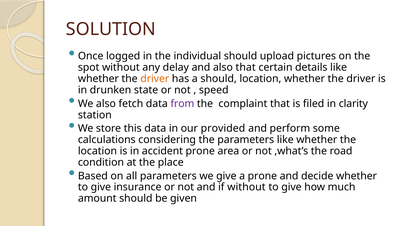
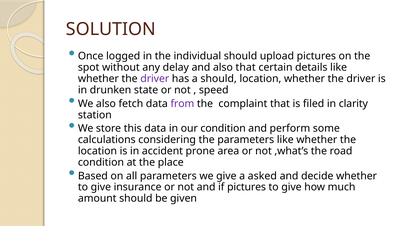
driver at (155, 79) colour: orange -> purple
our provided: provided -> condition
a prone: prone -> asked
if without: without -> pictures
